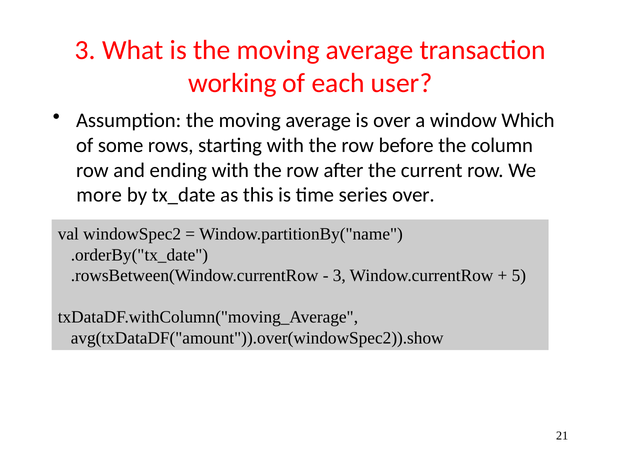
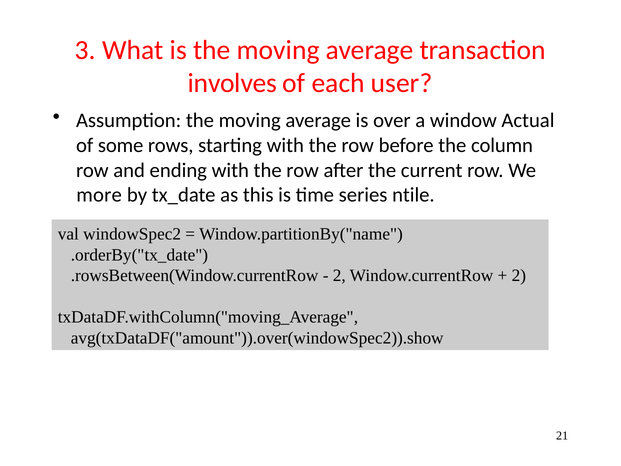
working: working -> involves
Which: Which -> Actual
series over: over -> ntile
3 at (339, 276): 3 -> 2
5 at (519, 276): 5 -> 2
